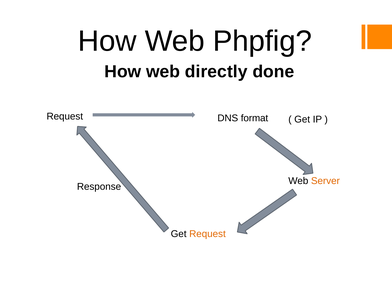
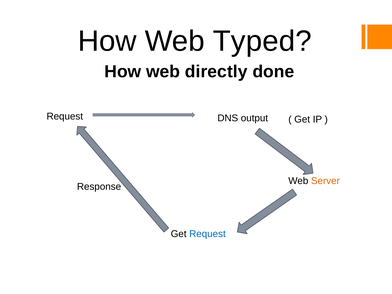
Phpfig: Phpfig -> Typed
format: format -> output
Request at (207, 234) colour: orange -> blue
